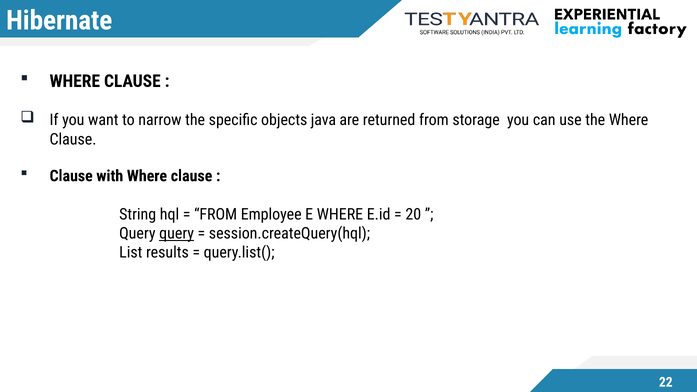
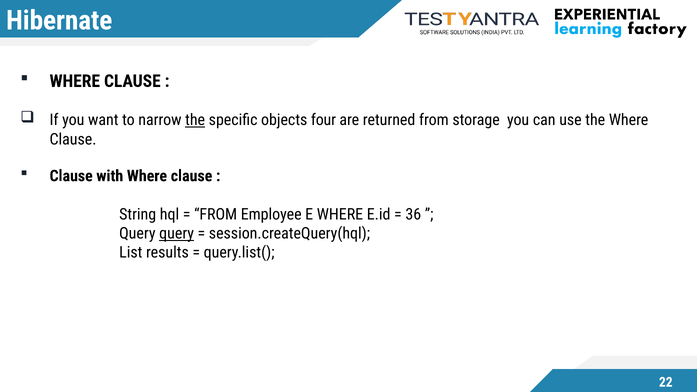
the at (195, 120) underline: none -> present
java: java -> four
20: 20 -> 36
